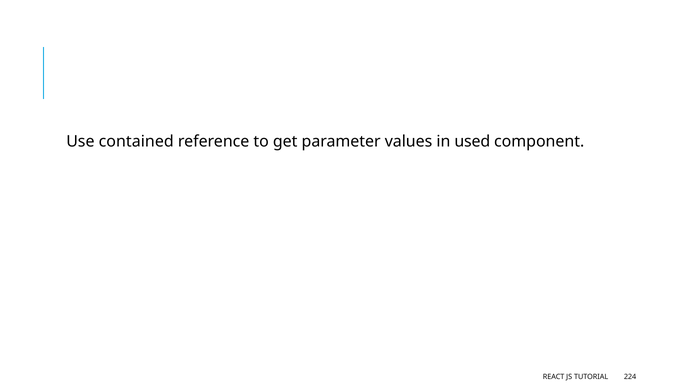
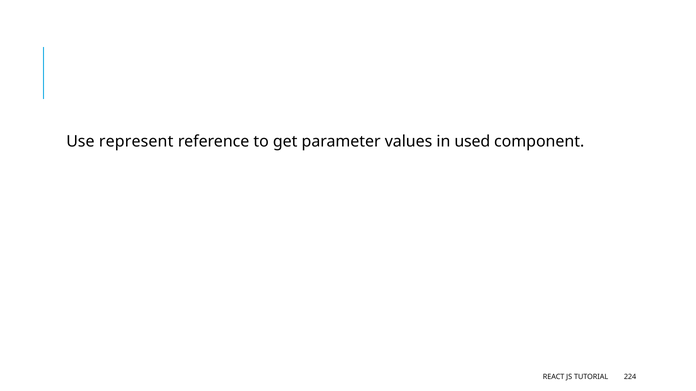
contained: contained -> represent
